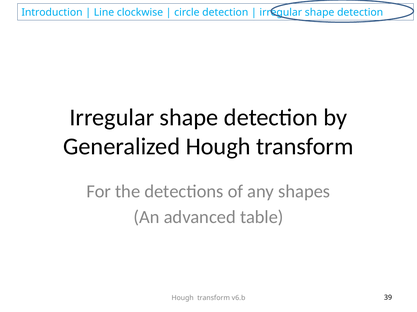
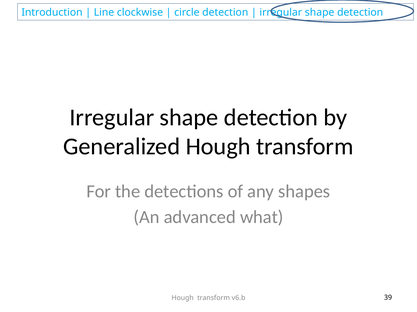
table: table -> what
